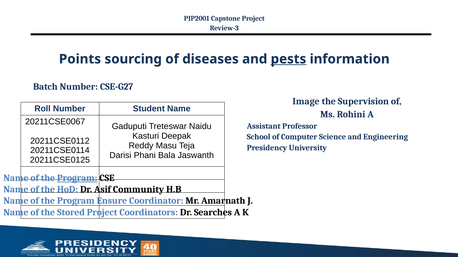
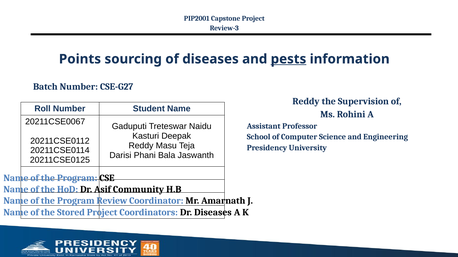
Image at (306, 102): Image -> Reddy
Program at (77, 178) underline: present -> none
Ensure: Ensure -> Review
Dr Searches: Searches -> Diseases
